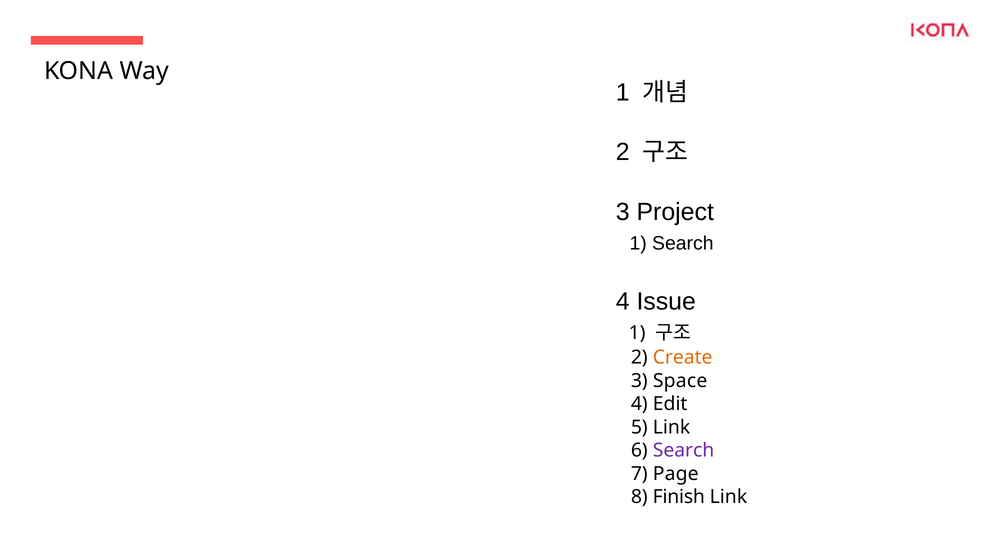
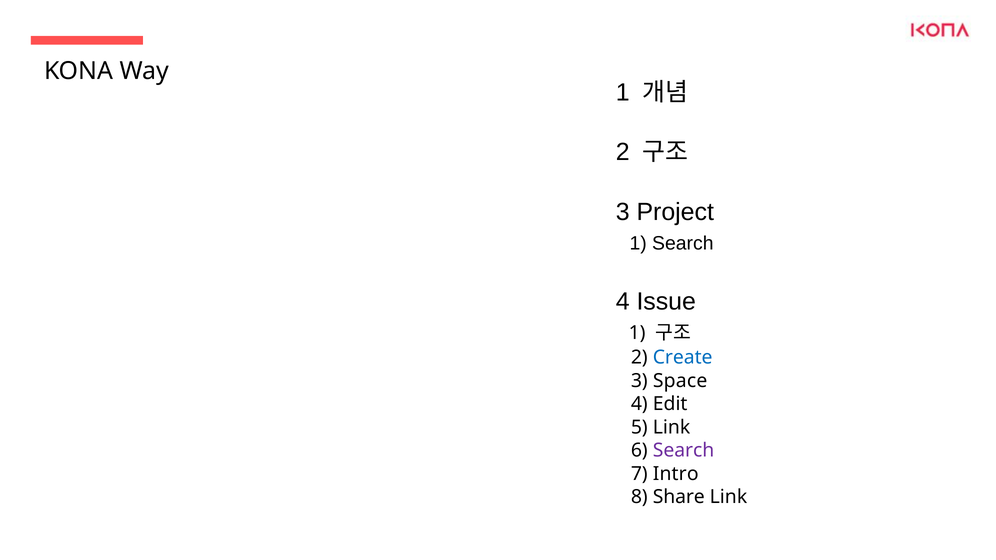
Create colour: orange -> blue
Page: Page -> Intro
Finish: Finish -> Share
